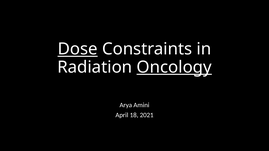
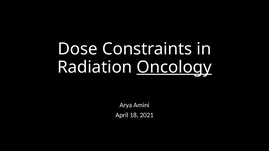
Dose underline: present -> none
